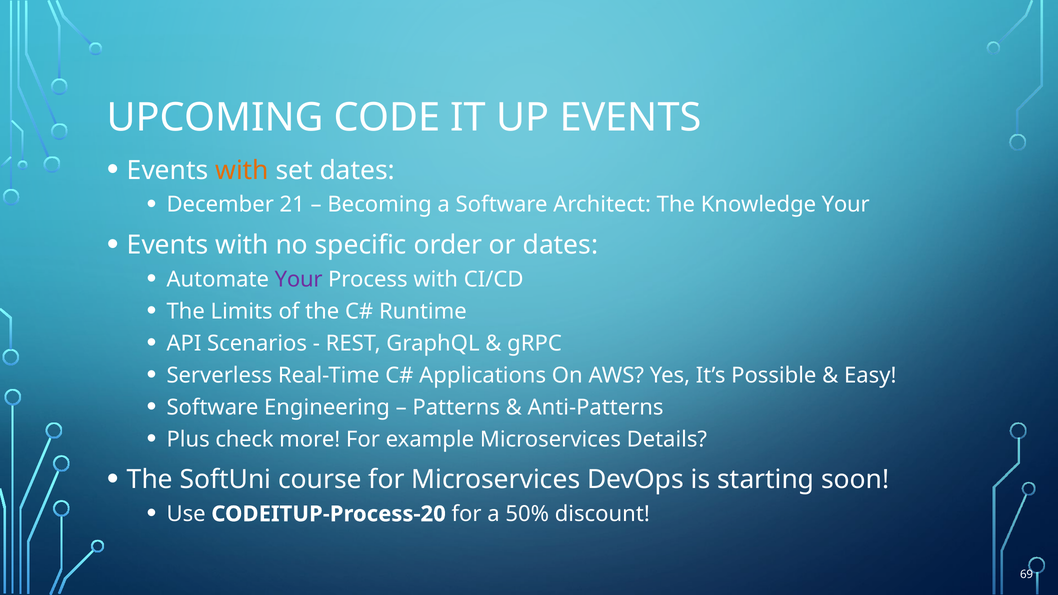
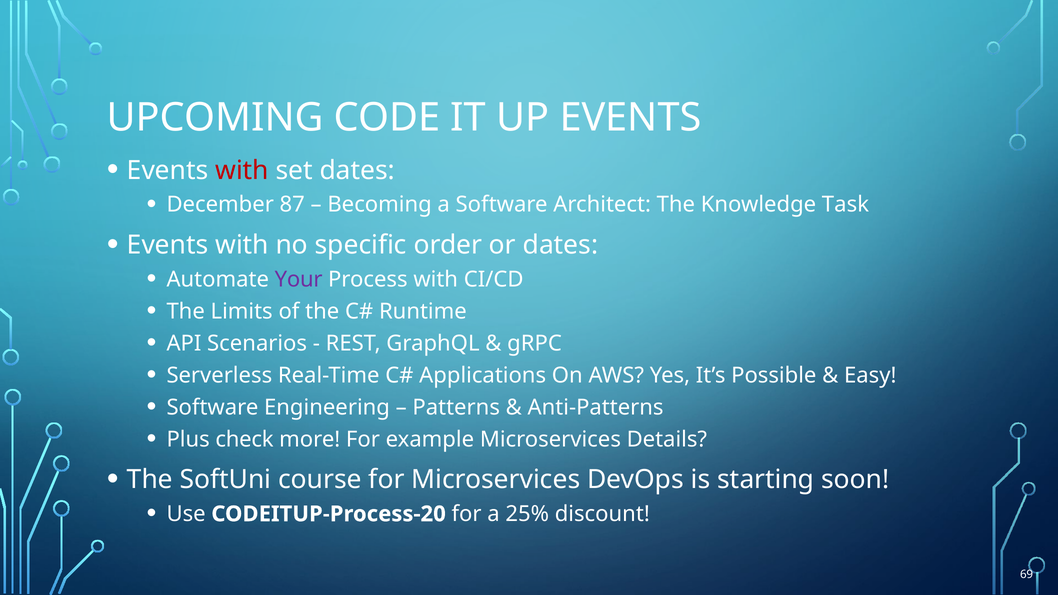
with at (242, 170) colour: orange -> red
21: 21 -> 87
Knowledge Your: Your -> Task
50%: 50% -> 25%
